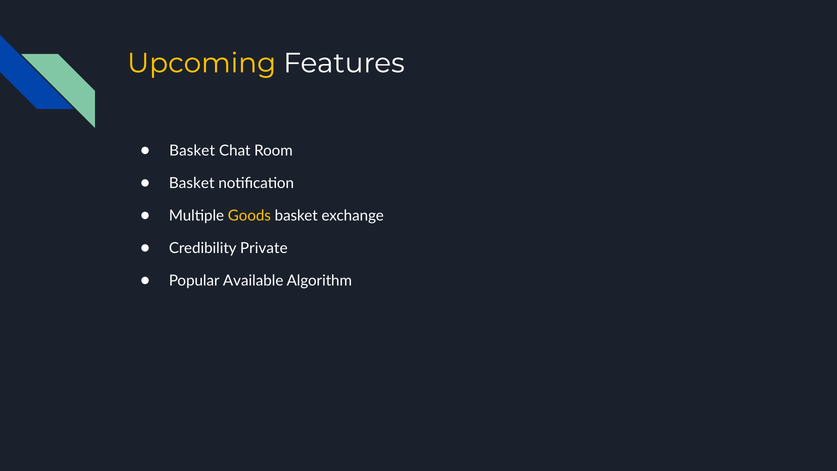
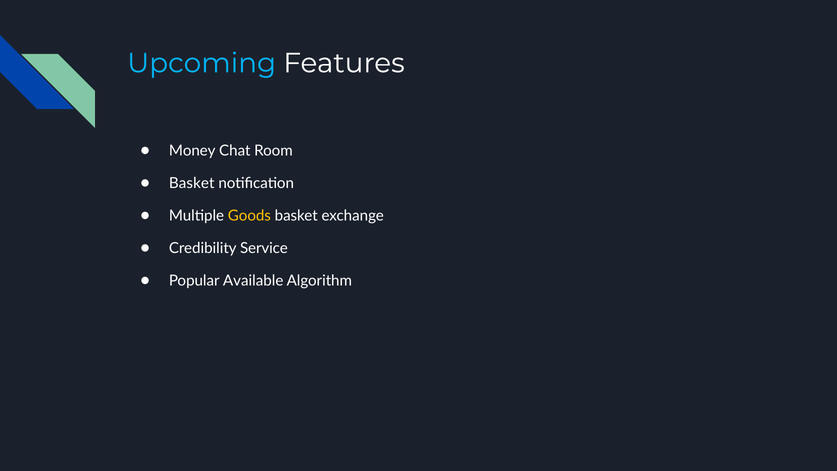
Upcoming colour: yellow -> light blue
Basket at (192, 151): Basket -> Money
Private: Private -> Service
